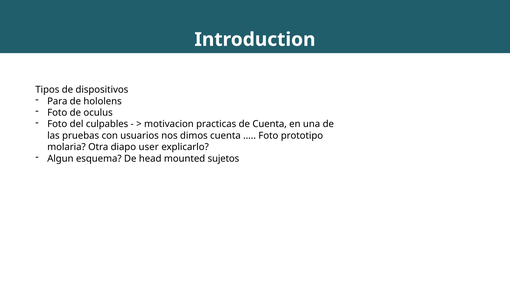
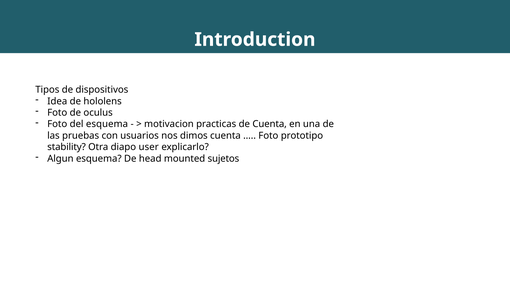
Para: Para -> Idea
del culpables: culpables -> esquema
molaria: molaria -> stability
